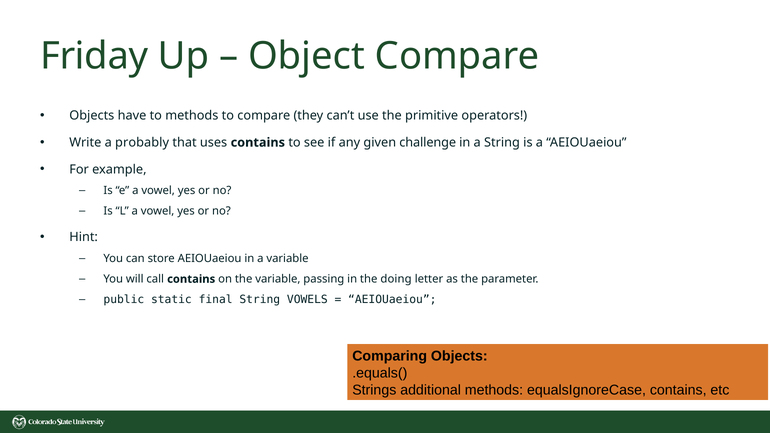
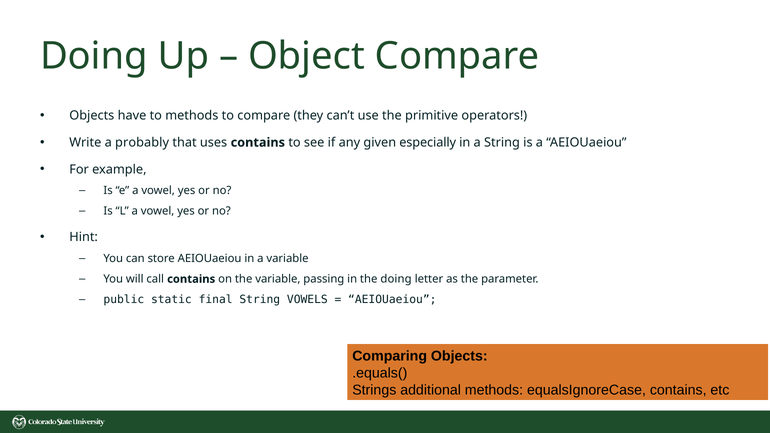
Friday at (94, 56): Friday -> Doing
challenge: challenge -> especially
